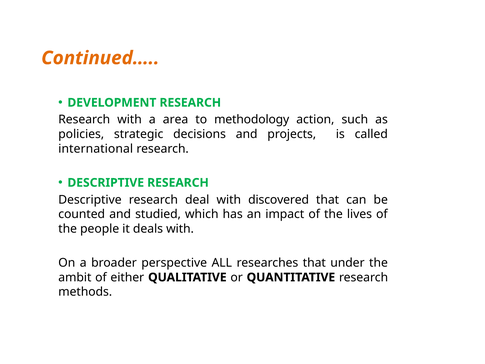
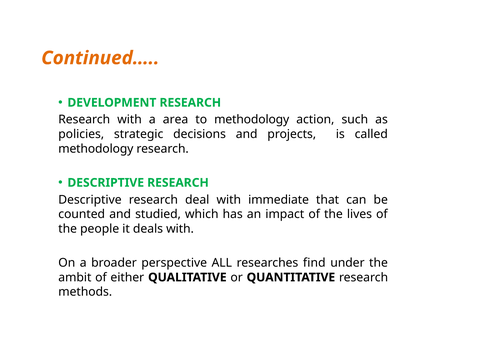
international at (96, 149): international -> methodology
discovered: discovered -> immediate
researches that: that -> find
